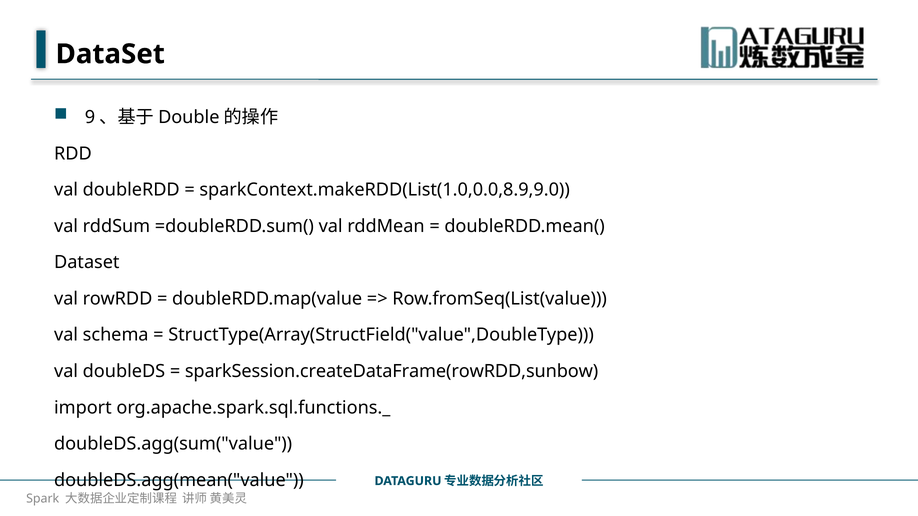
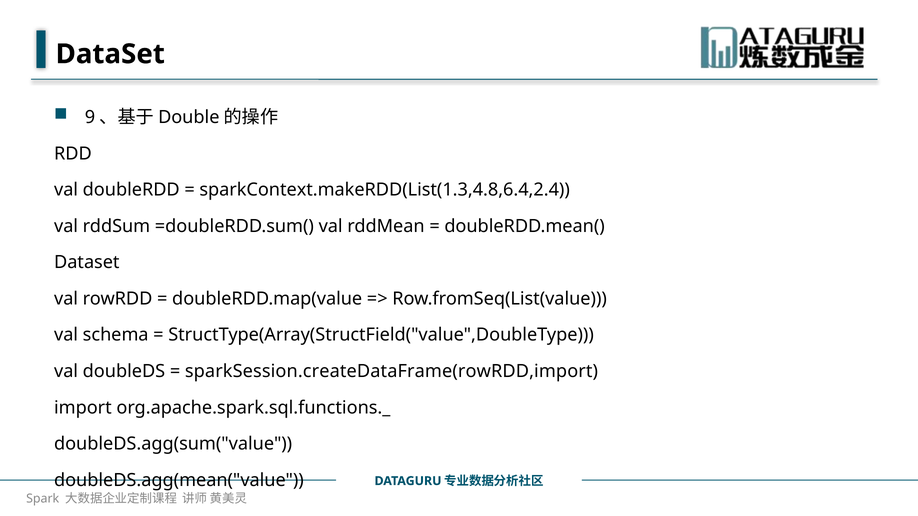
sparkContext.makeRDD(List(1.0,0.0,8.9,9.0: sparkContext.makeRDD(List(1.0,0.0,8.9,9.0 -> sparkContext.makeRDD(List(1.3,4.8,6.4,2.4
sparkSession.createDataFrame(rowRDD,sunbow: sparkSession.createDataFrame(rowRDD,sunbow -> sparkSession.createDataFrame(rowRDD,import
